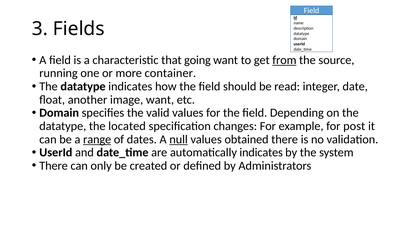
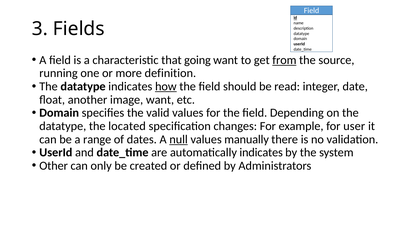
container: container -> definition
how underline: none -> present
post: post -> user
range underline: present -> none
obtained: obtained -> manually
There at (54, 166): There -> Other
